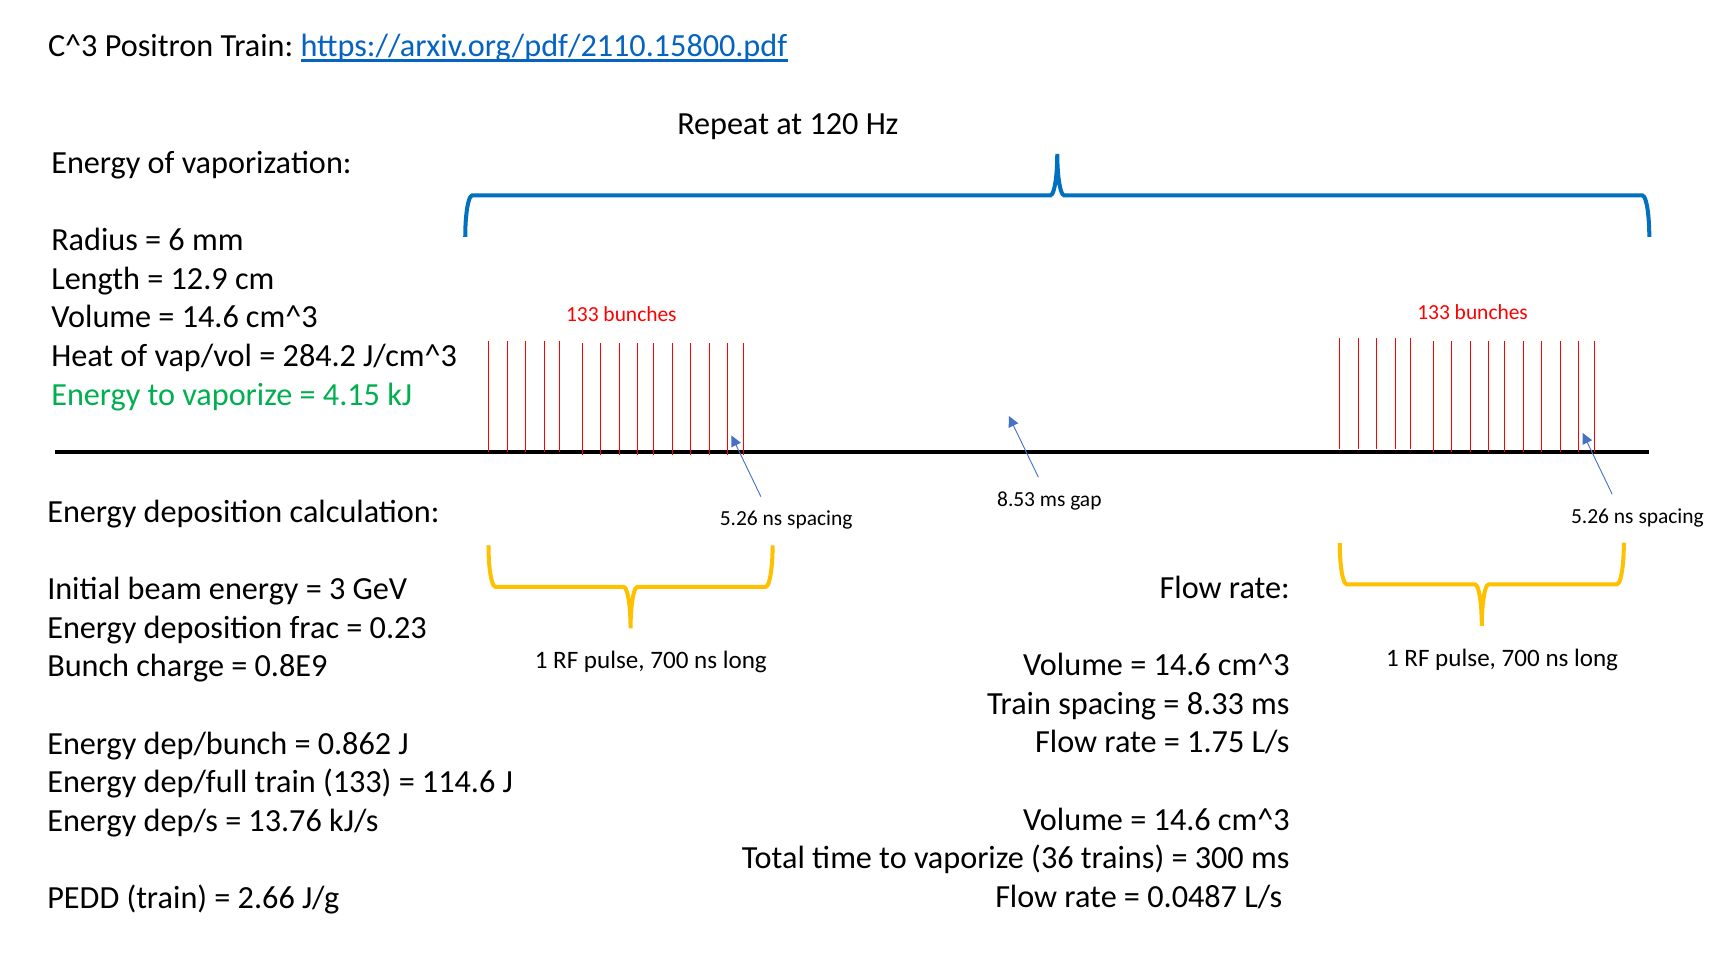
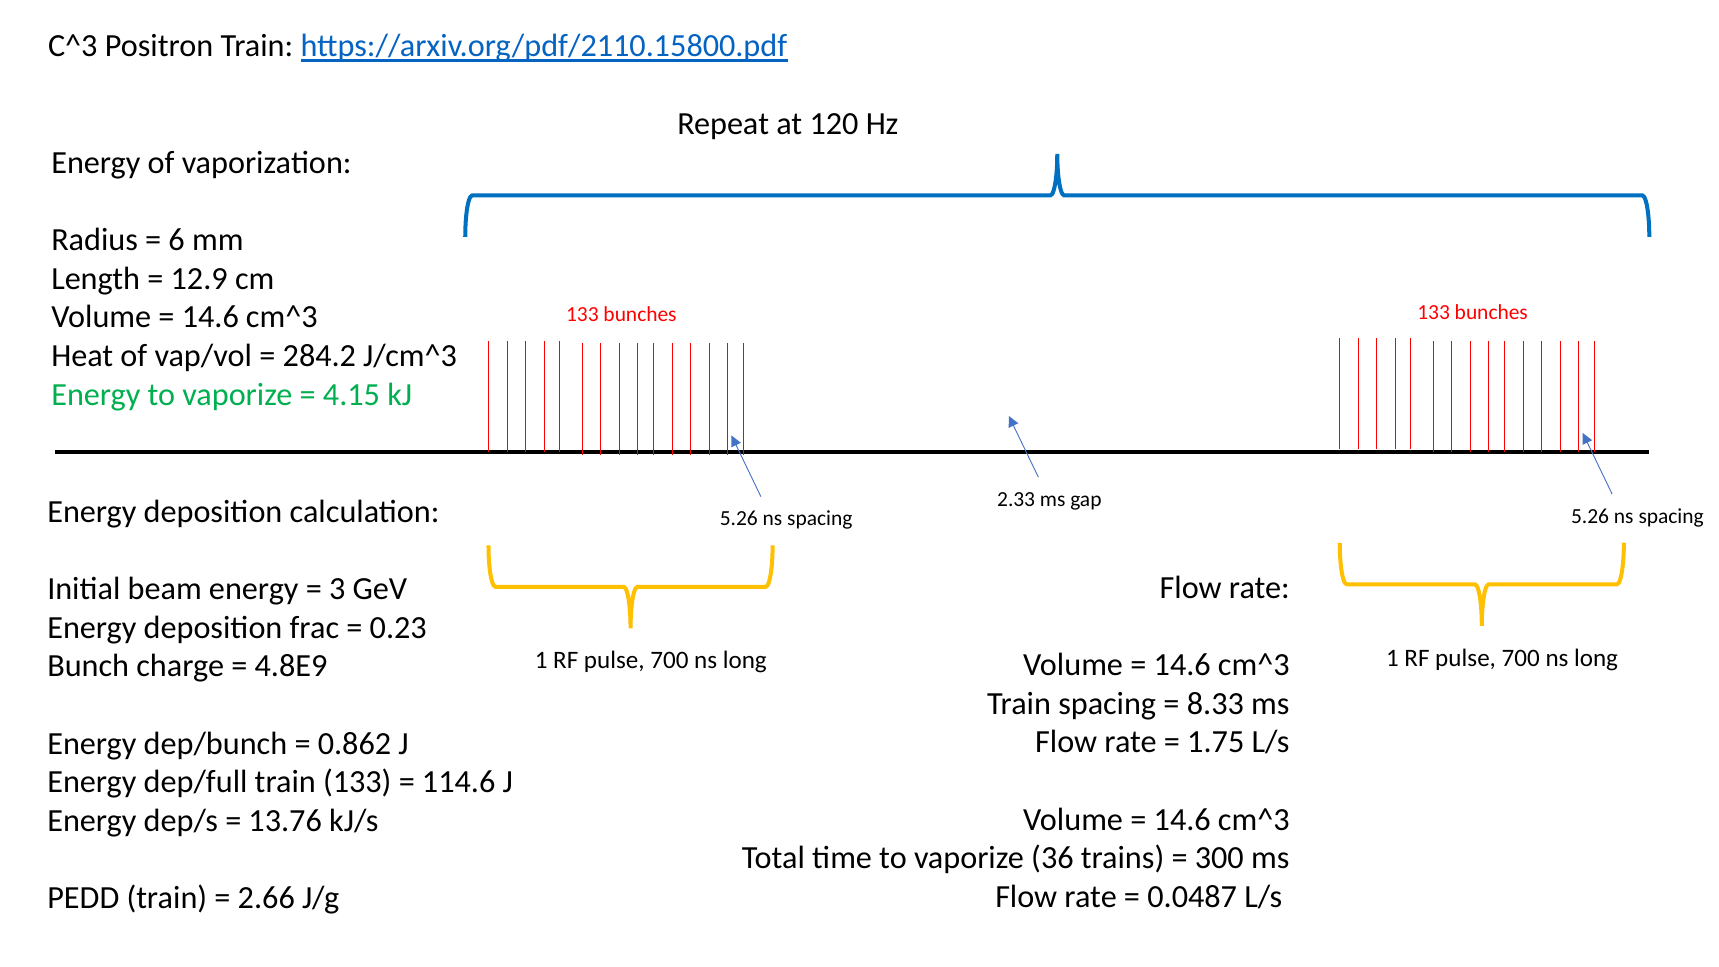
8.53: 8.53 -> 2.33
0.8E9: 0.8E9 -> 4.8E9
